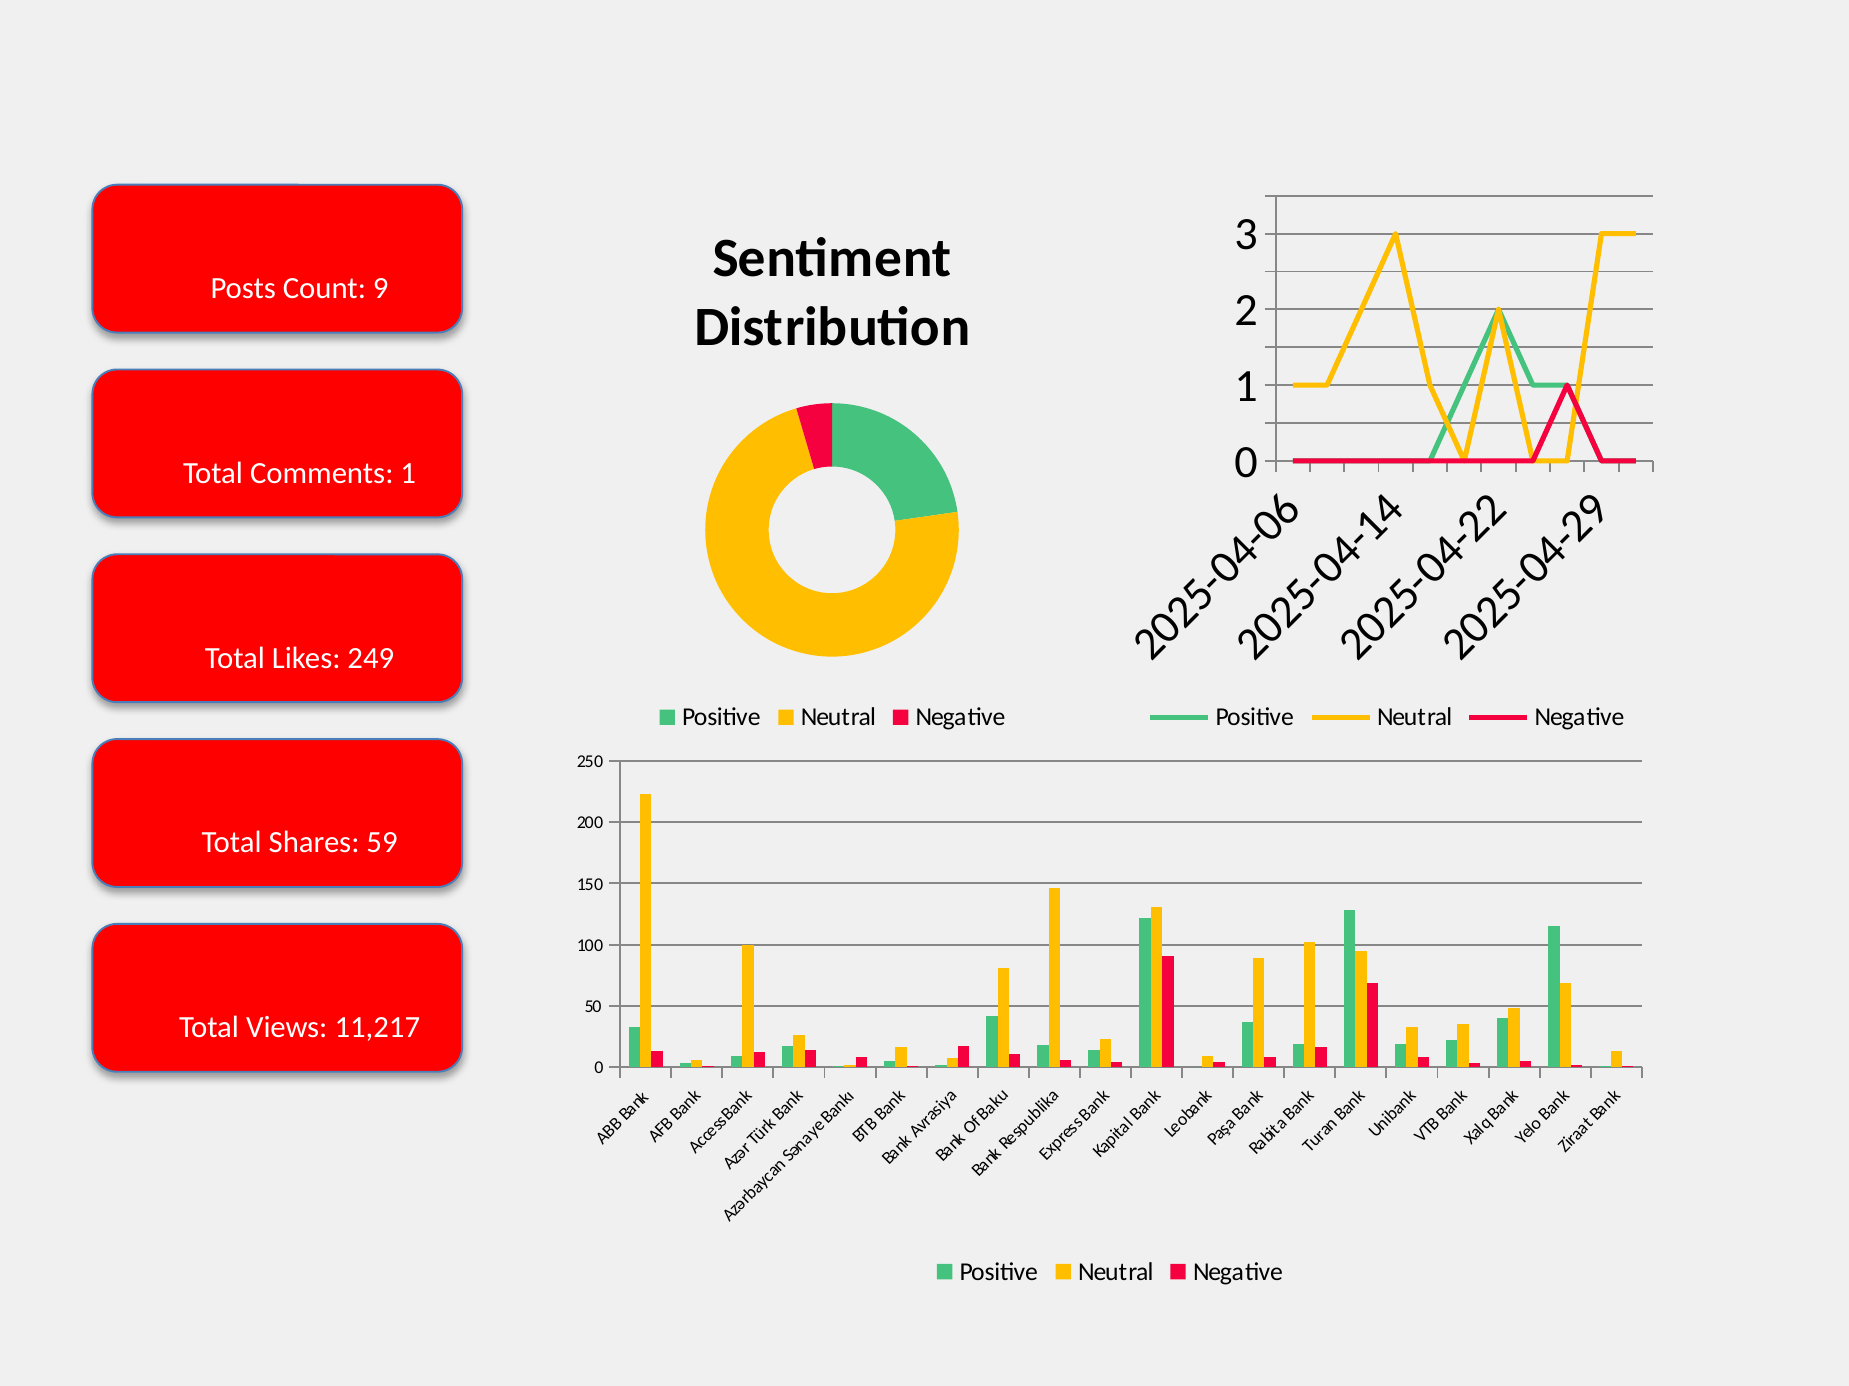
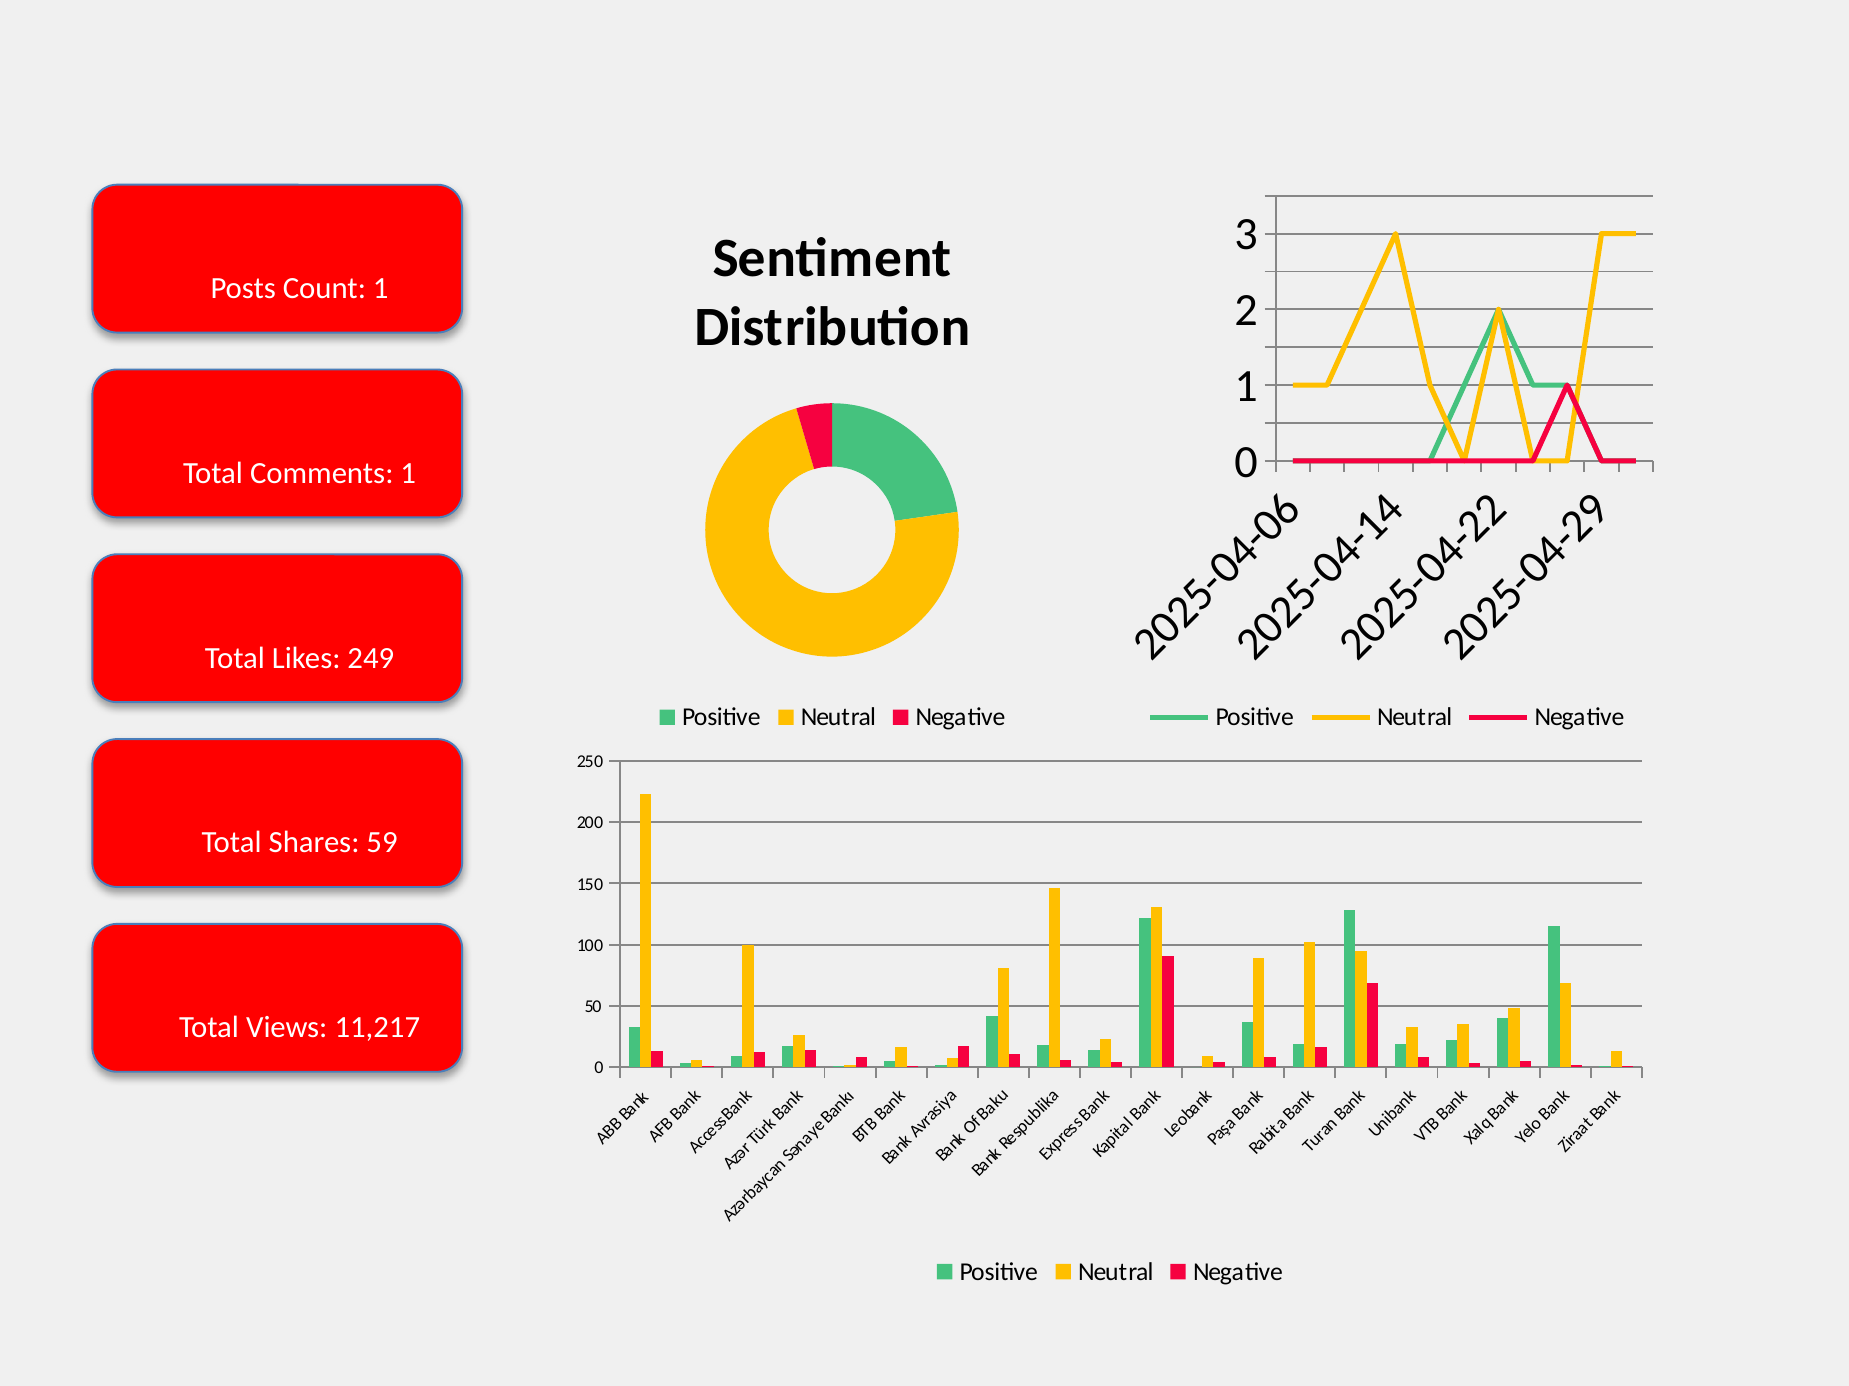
Count 9: 9 -> 1
